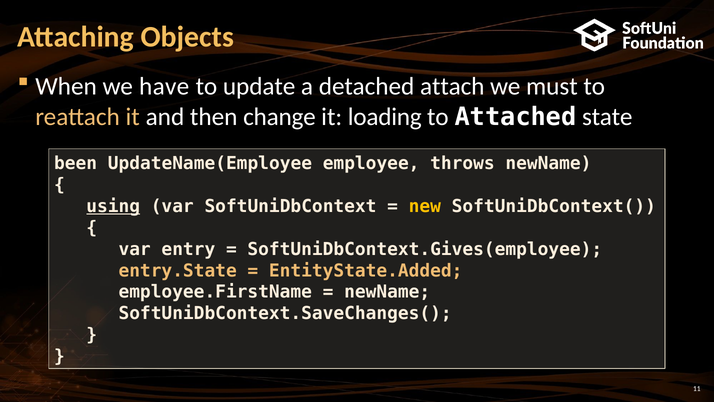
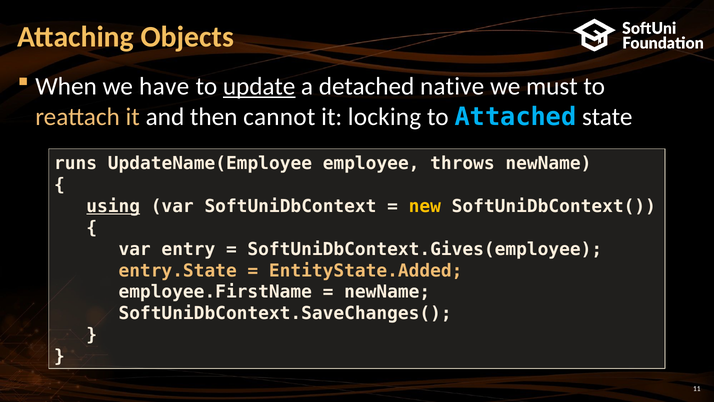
update underline: none -> present
attach: attach -> native
change: change -> cannot
loading: loading -> locking
Attached colour: white -> light blue
been: been -> runs
